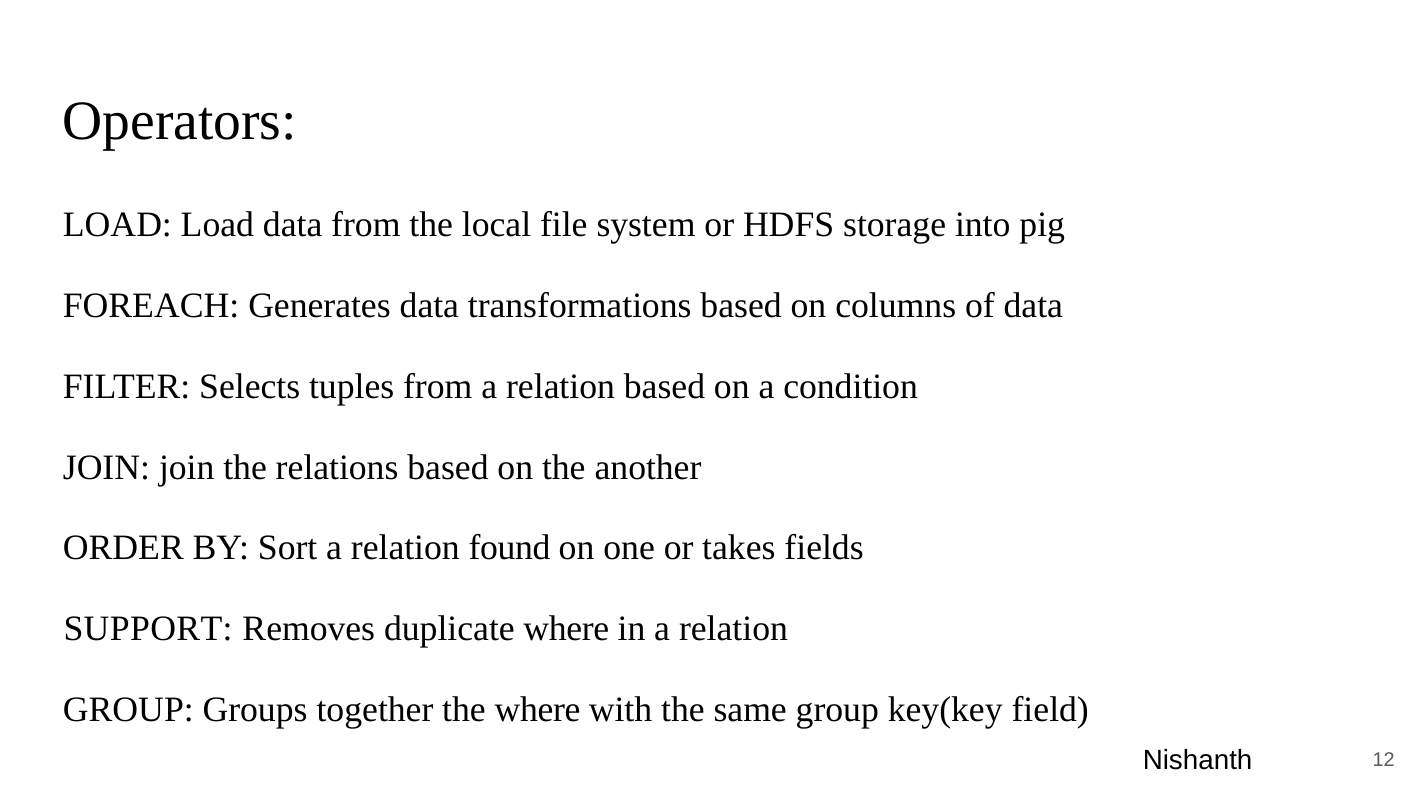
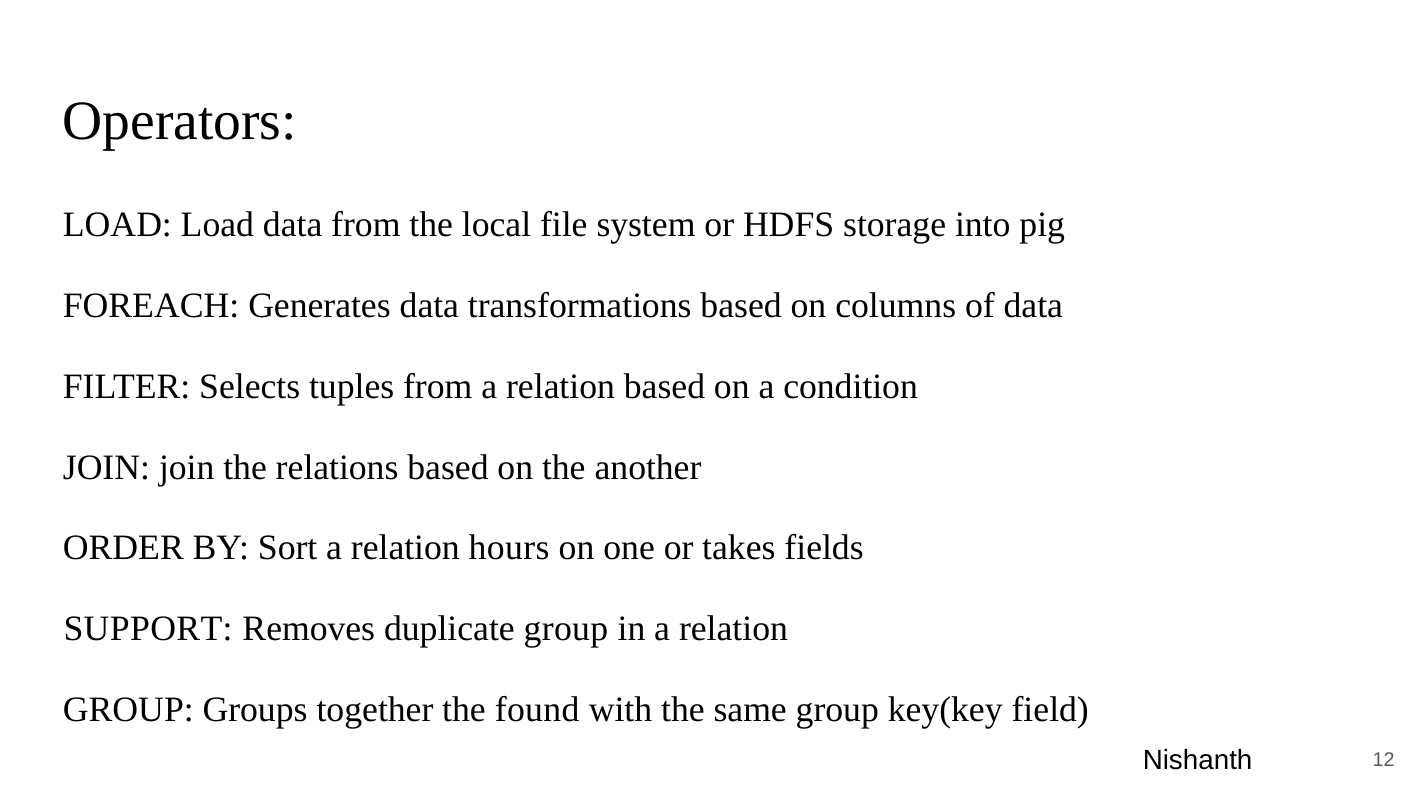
found: found -> hours
duplicate where: where -> group
the where: where -> found
